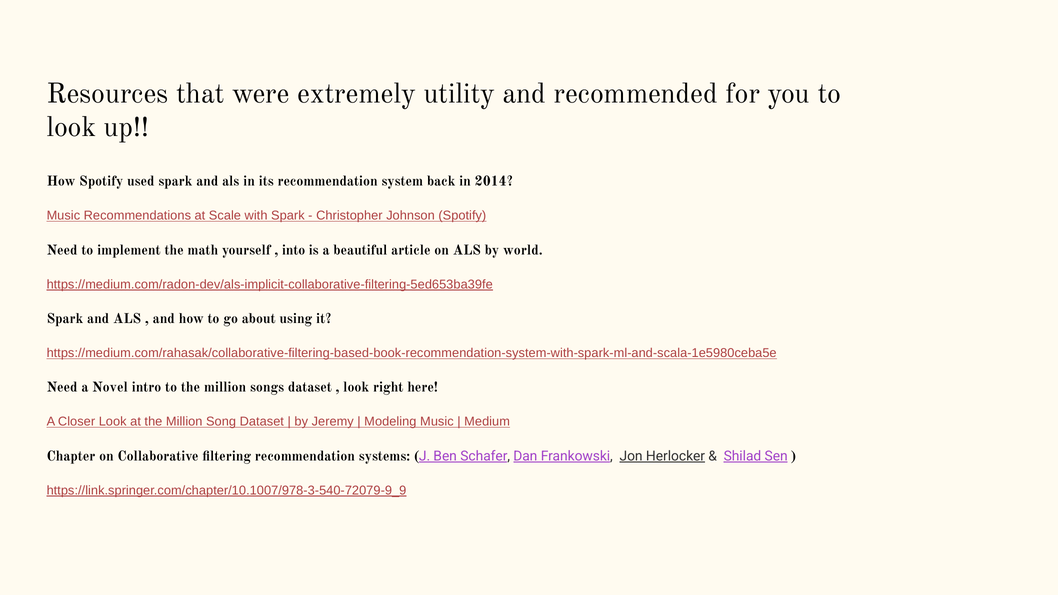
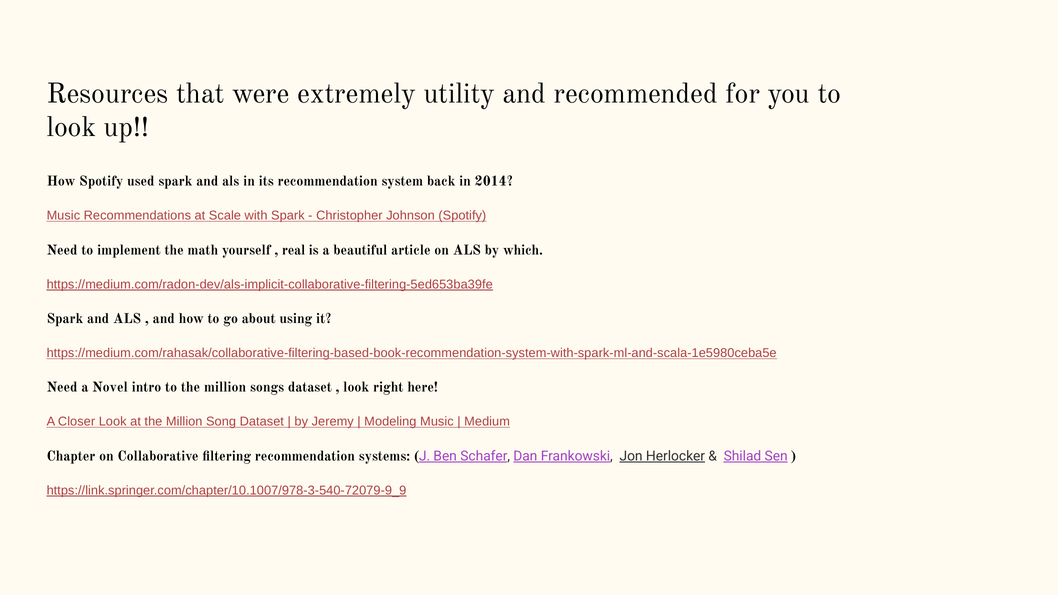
into: into -> real
world: world -> which
